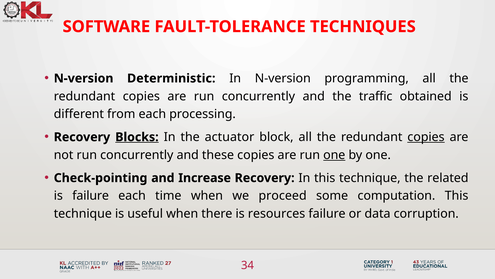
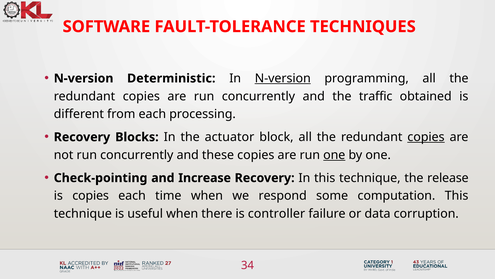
N-version at (283, 78) underline: none -> present
Blocks underline: present -> none
related: related -> release
is failure: failure -> copies
proceed: proceed -> respond
resources: resources -> controller
